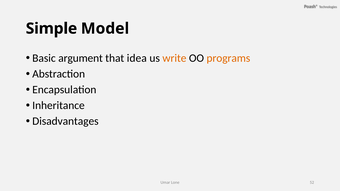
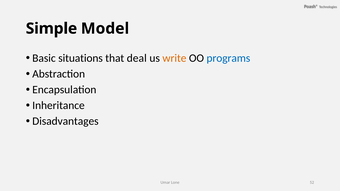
argument: argument -> situations
idea: idea -> deal
programs colour: orange -> blue
